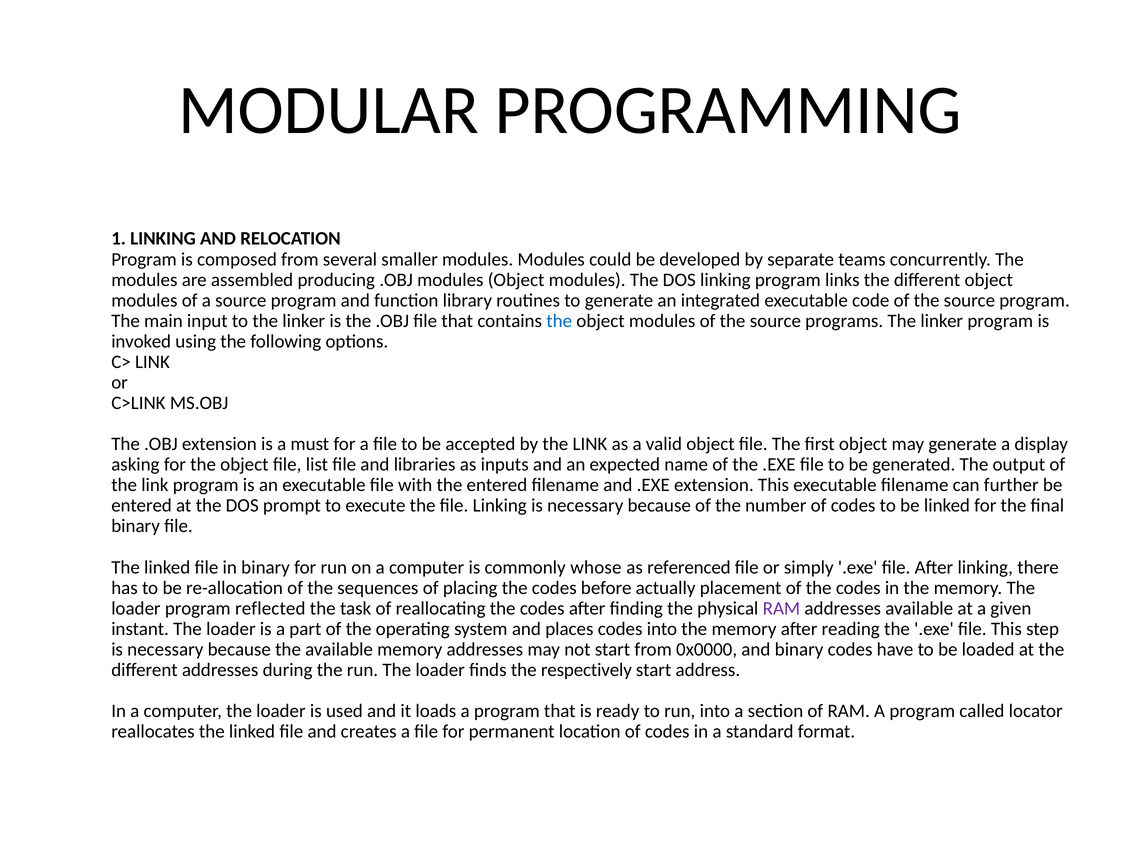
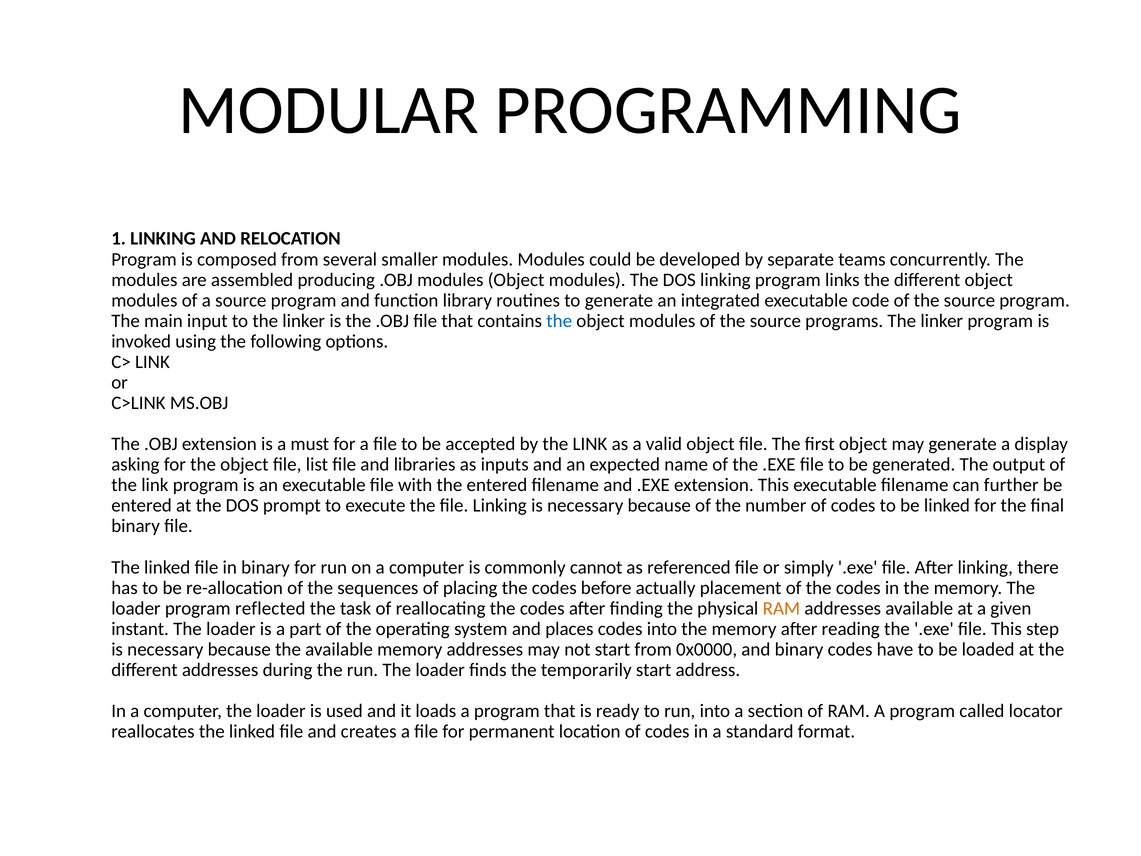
whose: whose -> cannot
RAM at (781, 608) colour: purple -> orange
respectively: respectively -> temporarily
